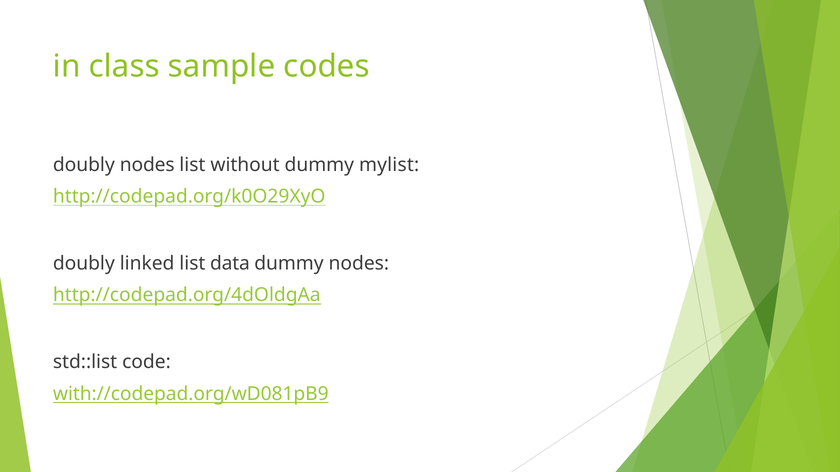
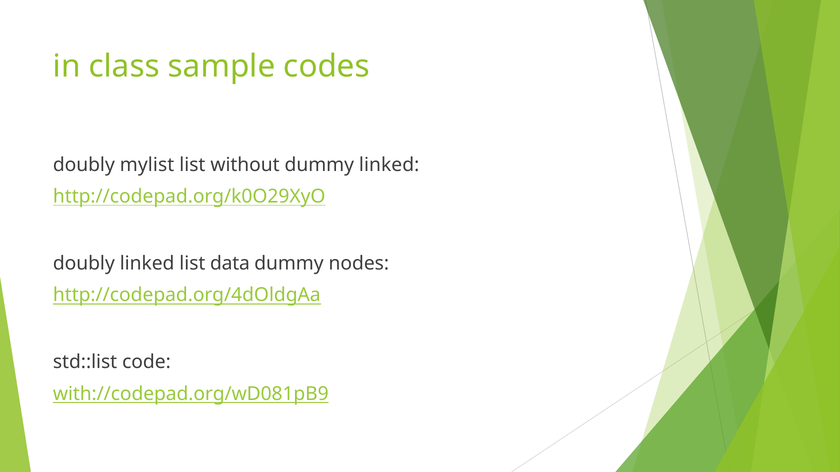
doubly nodes: nodes -> mylist
dummy mylist: mylist -> linked
